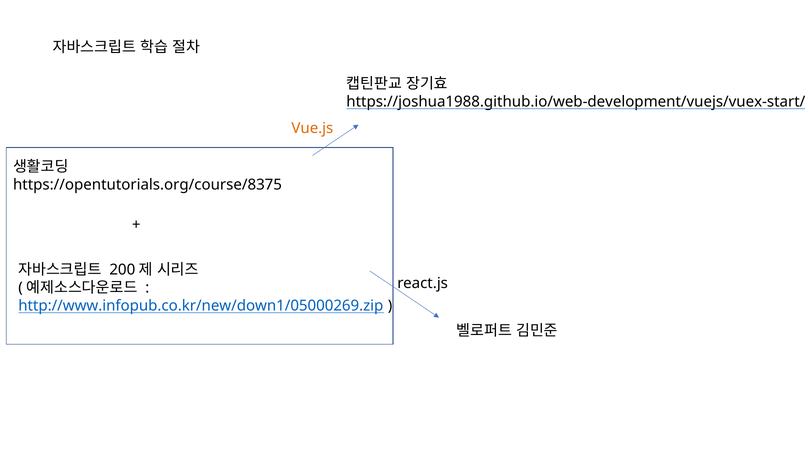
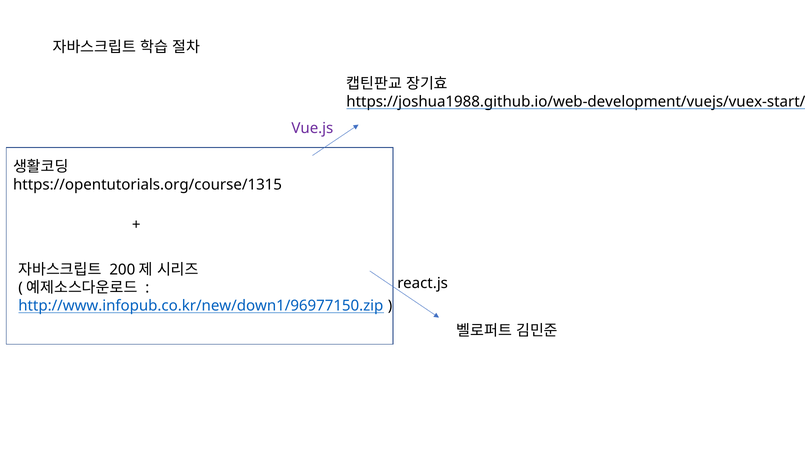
Vue.js colour: orange -> purple
https://opentutorials.org/course/8375: https://opentutorials.org/course/8375 -> https://opentutorials.org/course/1315
http://www.infopub.co.kr/new/down1/05000269.zip: http://www.infopub.co.kr/new/down1/05000269.zip -> http://www.infopub.co.kr/new/down1/96977150.zip
